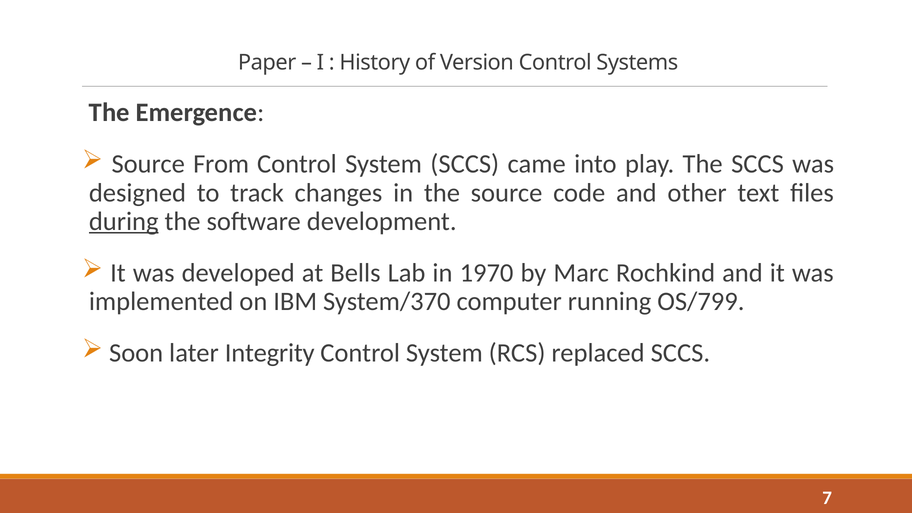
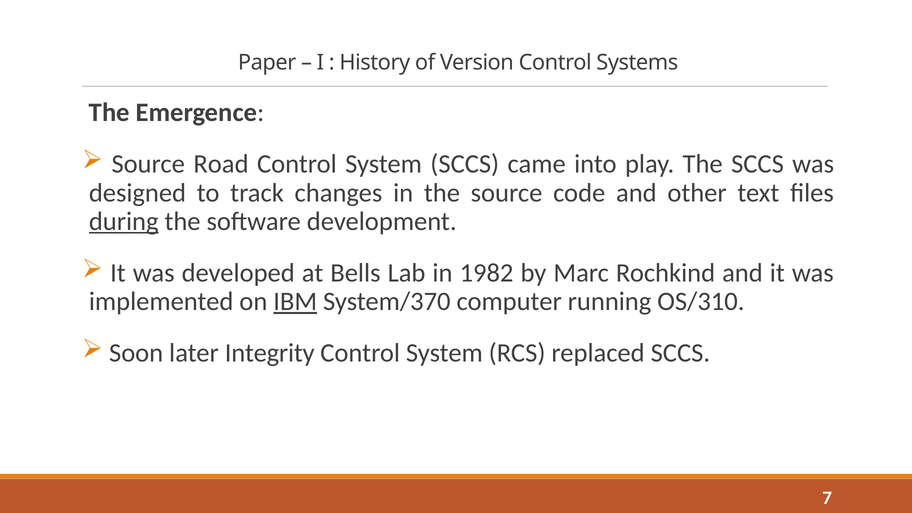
From: From -> Road
1970: 1970 -> 1982
IBM underline: none -> present
OS/799: OS/799 -> OS/310
